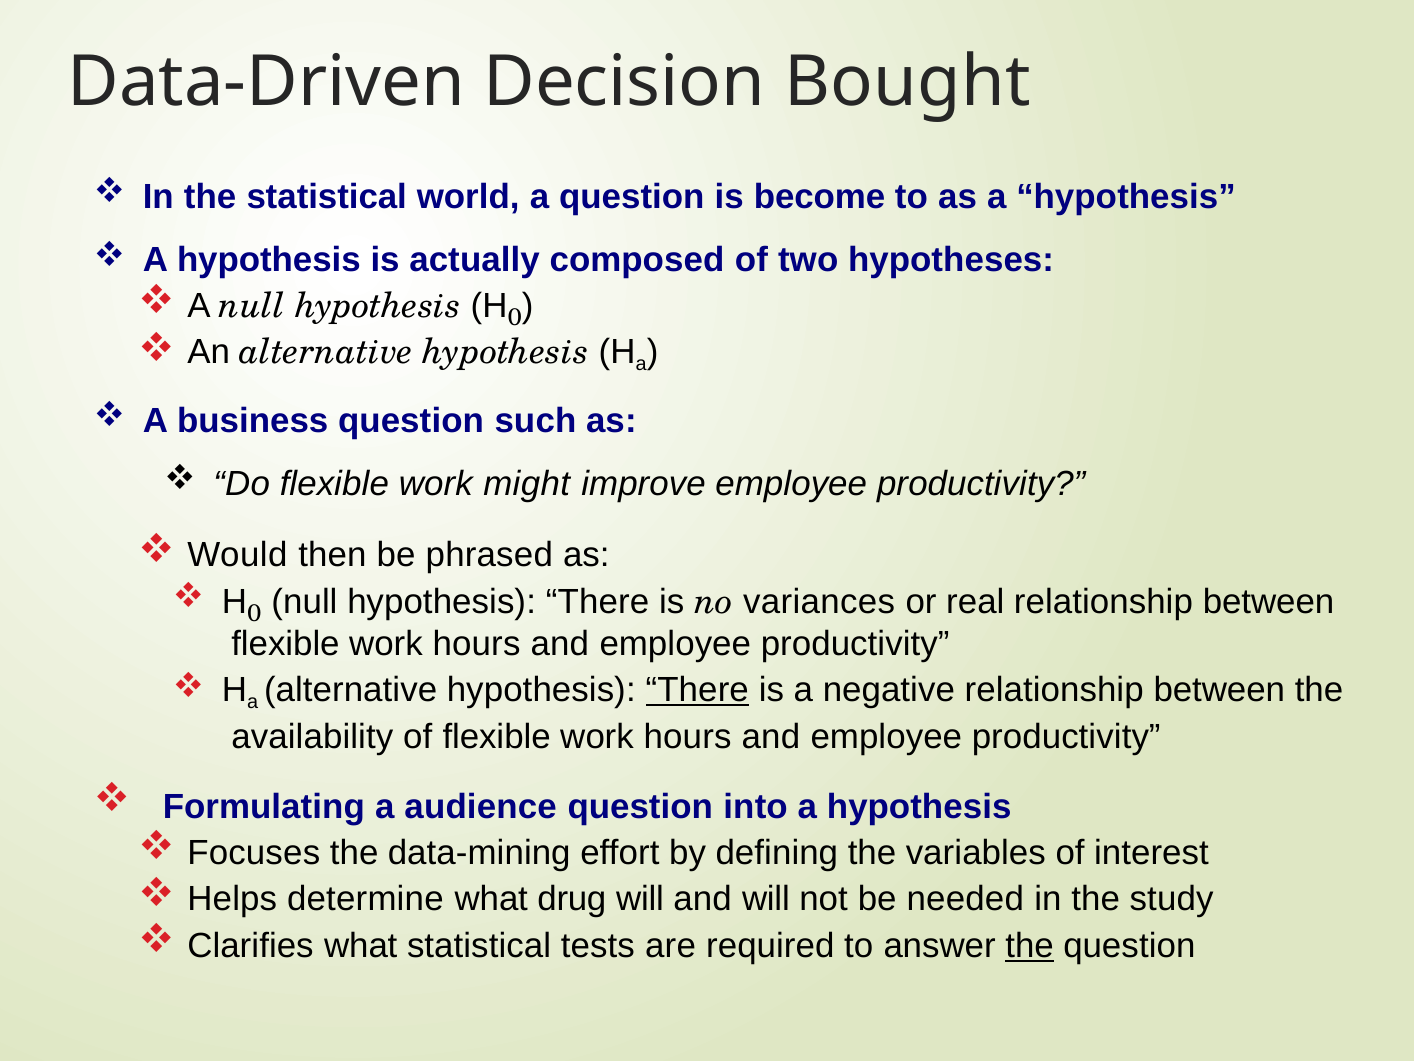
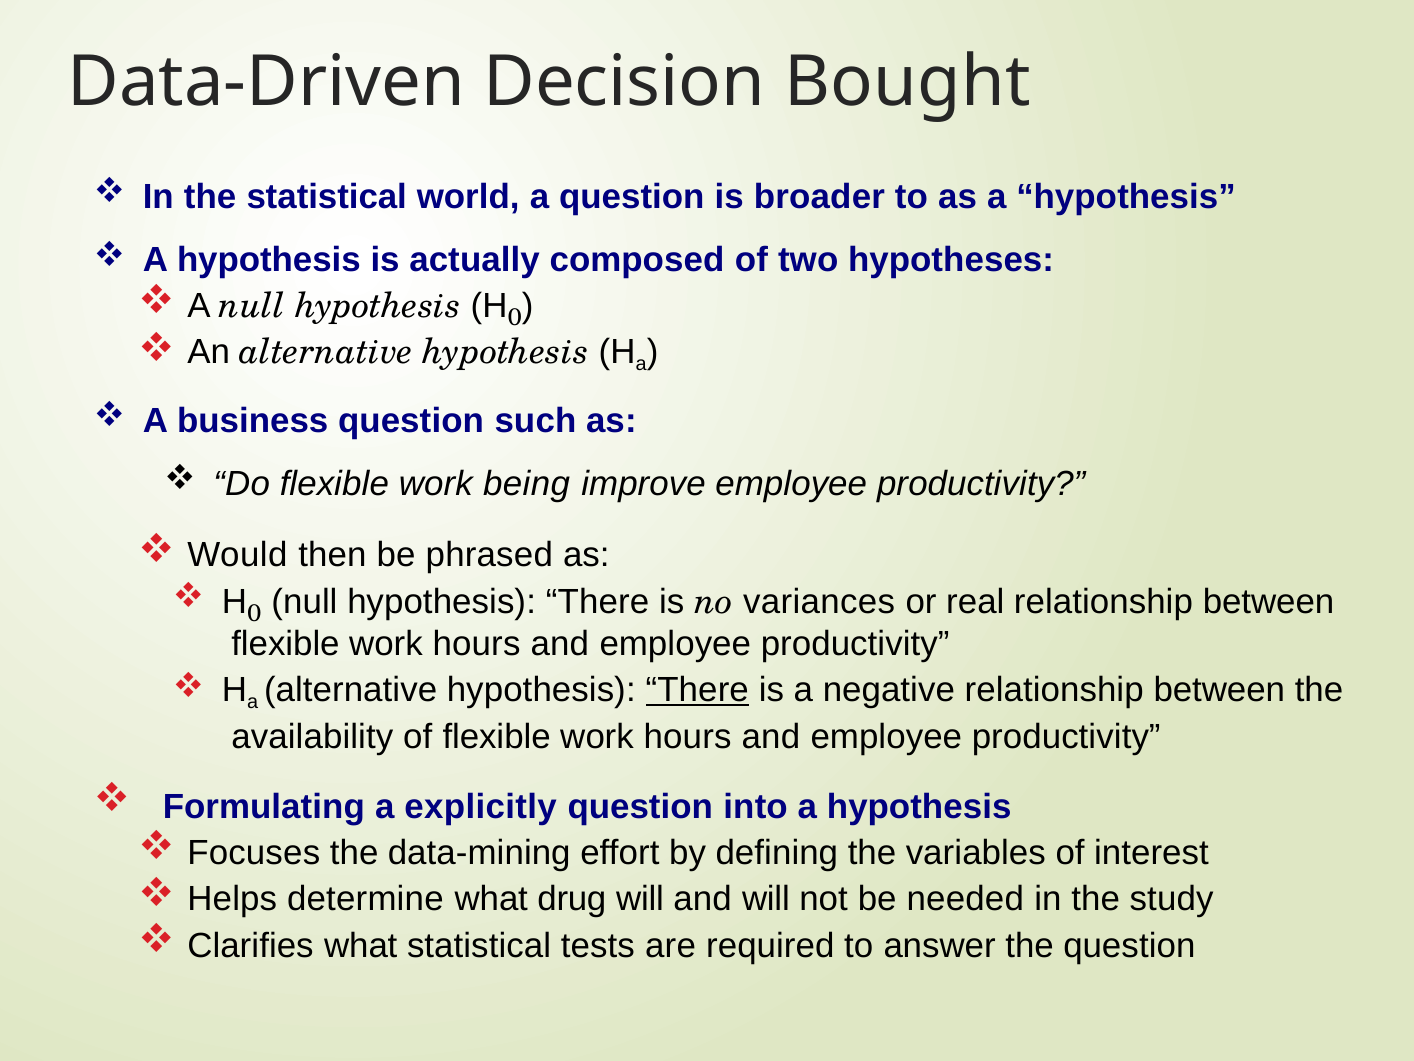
become: become -> broader
might: might -> being
audience: audience -> explicitly
the at (1030, 945) underline: present -> none
